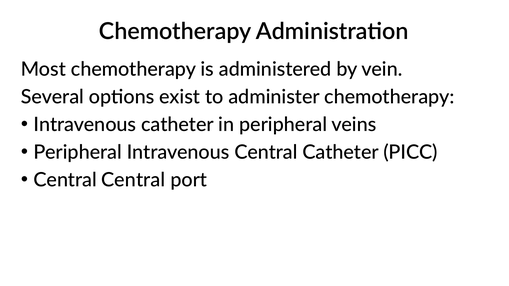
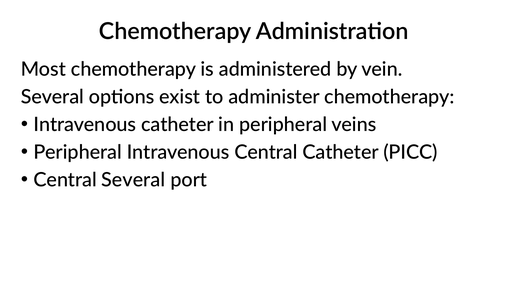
Central Central: Central -> Several
